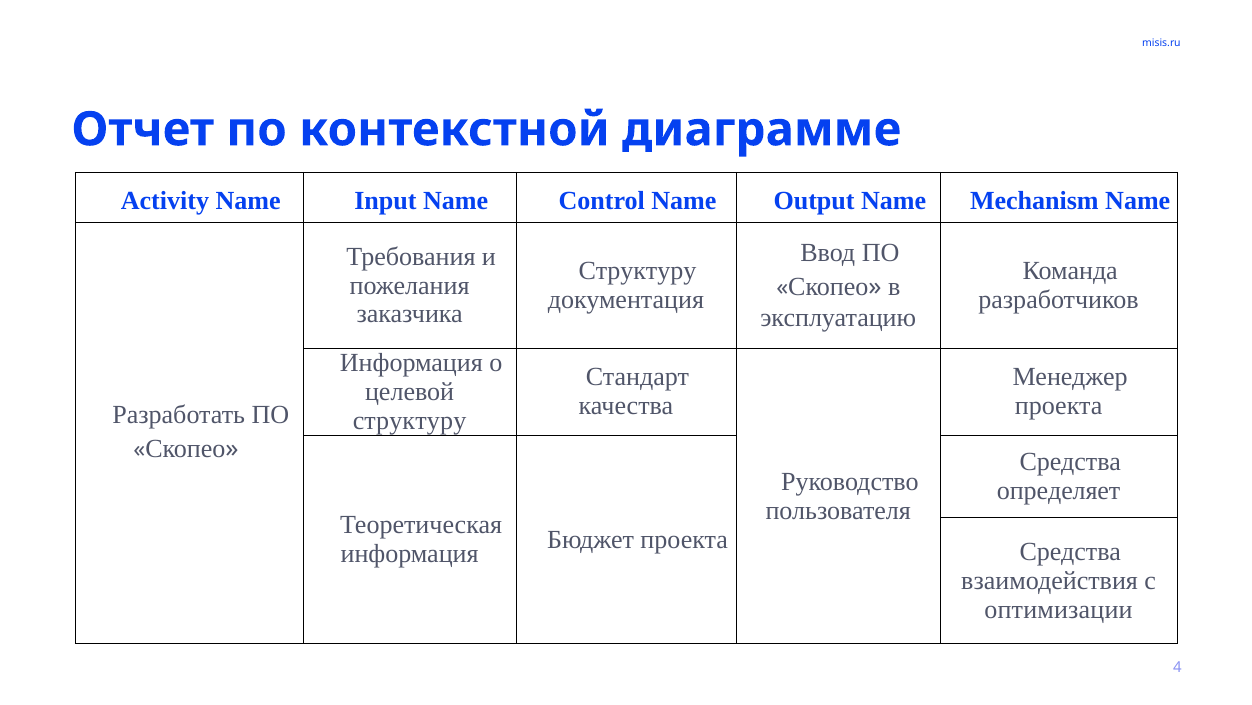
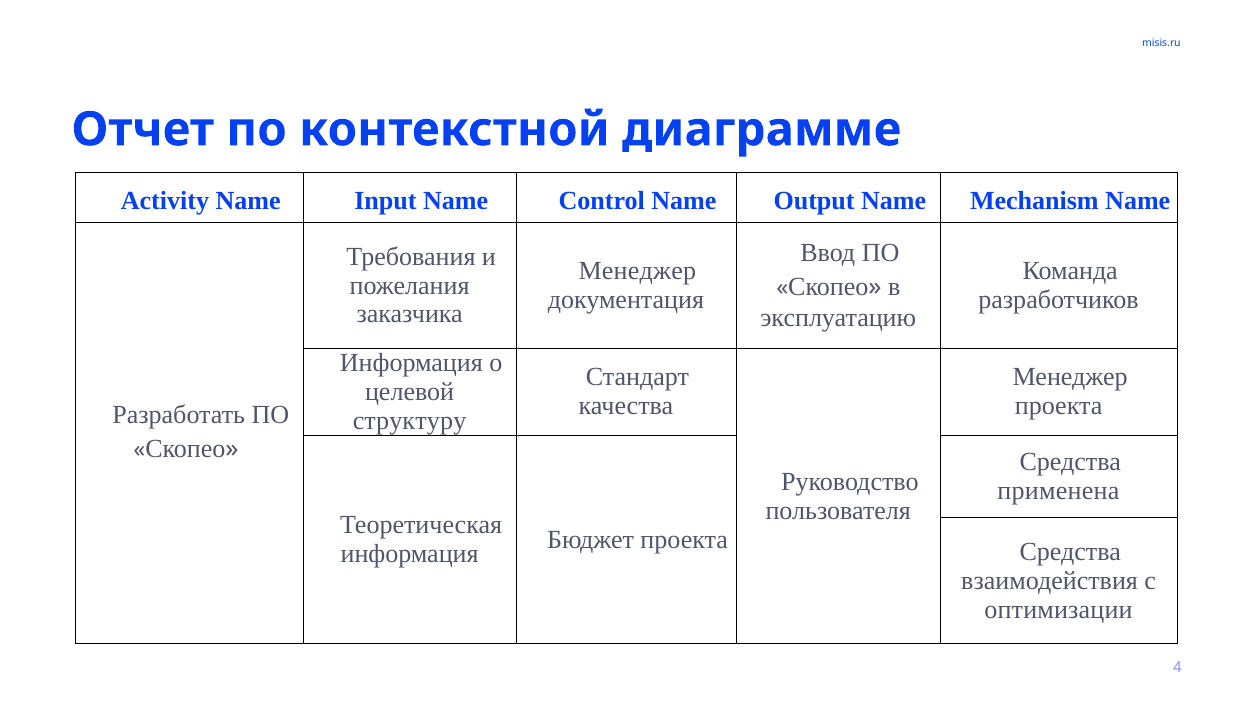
Структуру at (637, 271): Структуру -> Менеджер
определяет: определяет -> применена
